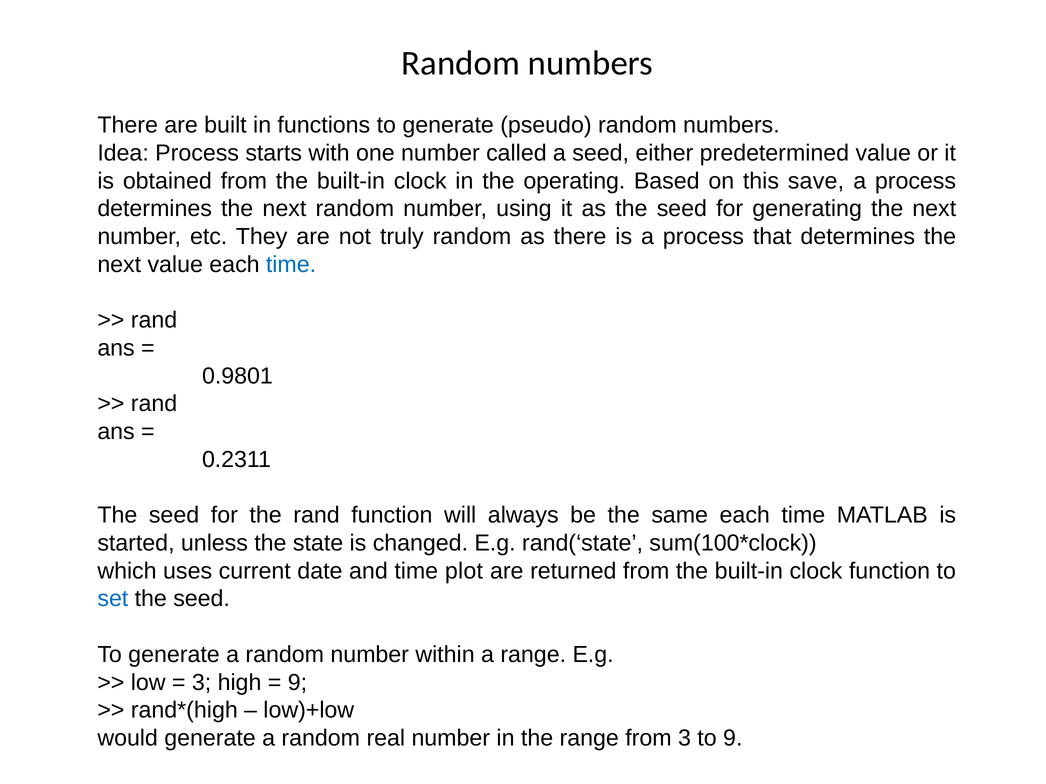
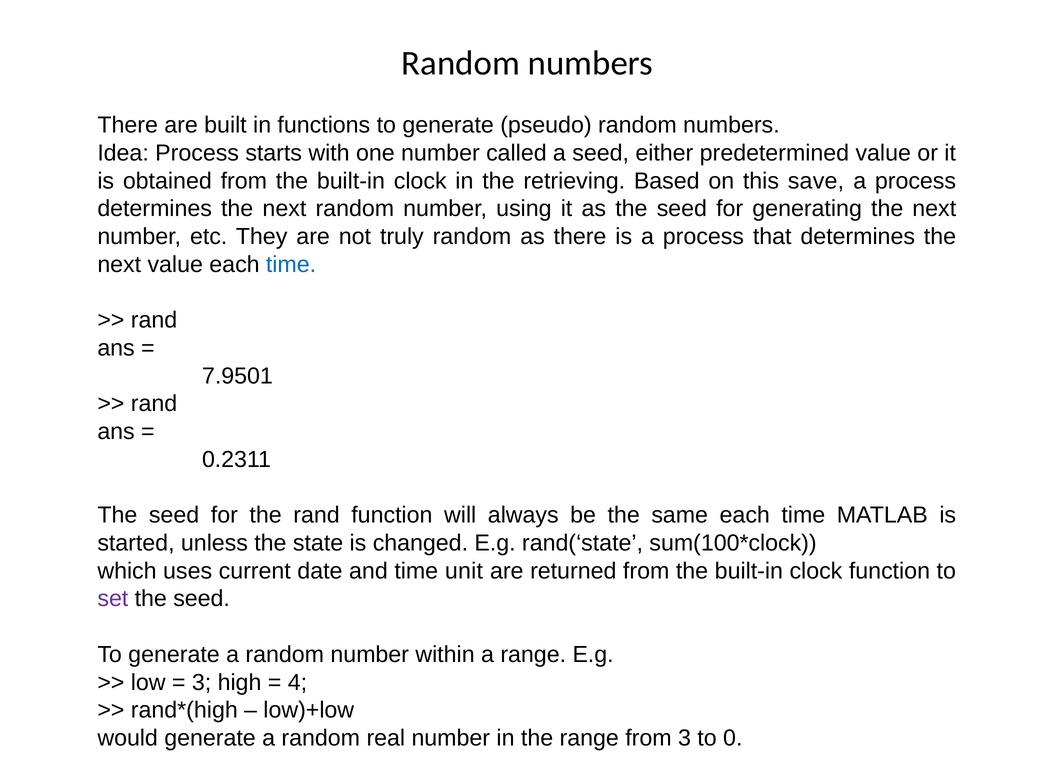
operating: operating -> retrieving
0.9801: 0.9801 -> 7.9501
plot: plot -> unit
set colour: blue -> purple
9 at (297, 683): 9 -> 4
to 9: 9 -> 0
